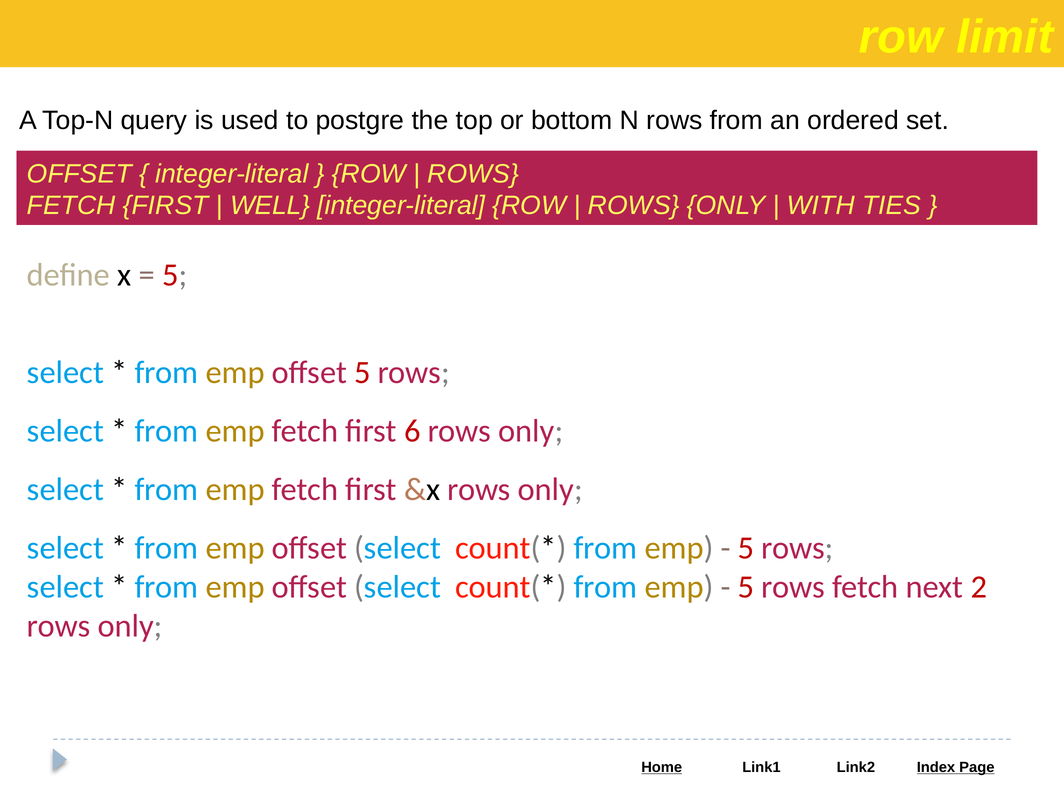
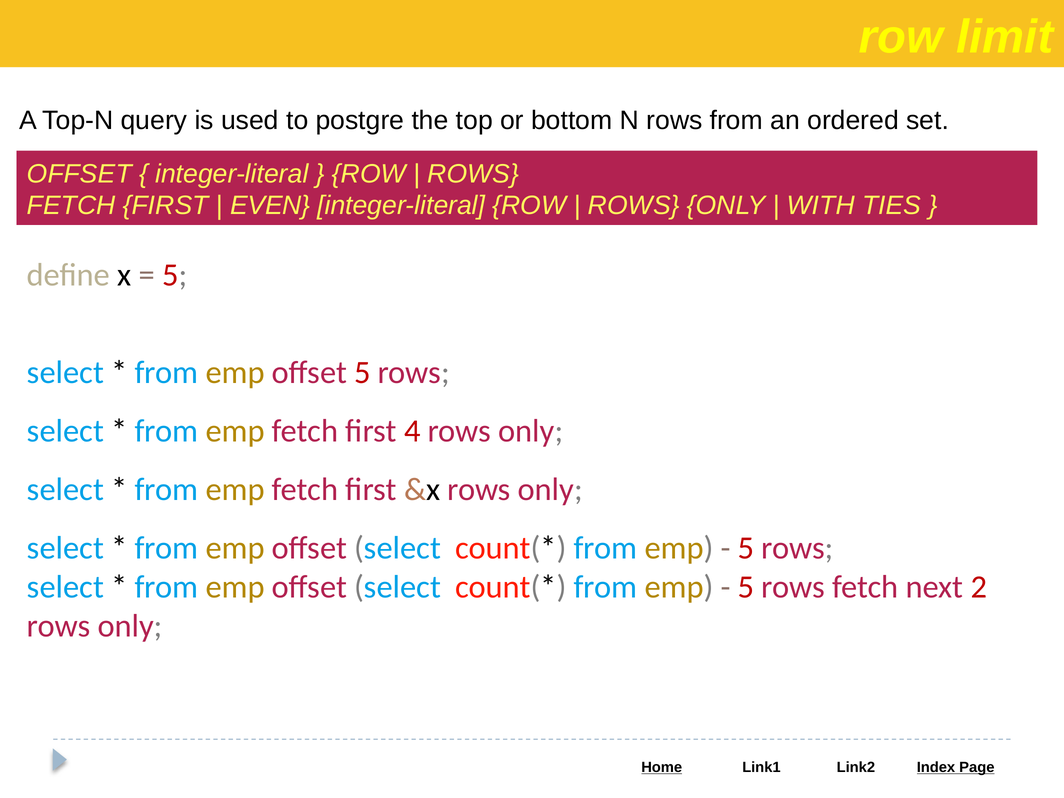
WELL: WELL -> EVEN
6: 6 -> 4
